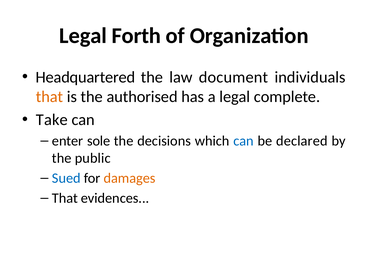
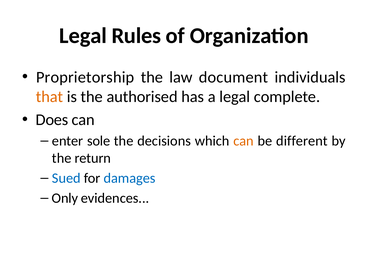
Forth: Forth -> Rules
Headquartered: Headquartered -> Proprietorship
Take: Take -> Does
can at (243, 141) colour: blue -> orange
declared: declared -> different
public: public -> return
damages colour: orange -> blue
That at (65, 198): That -> Only
